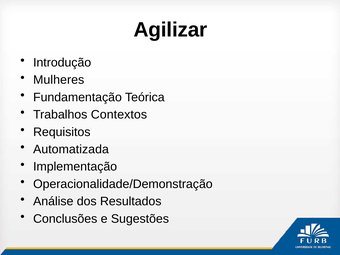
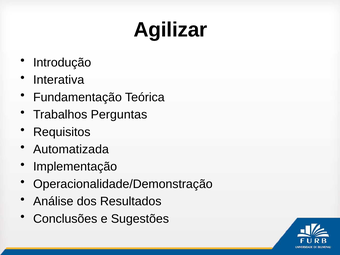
Mulheres: Mulheres -> Interativa
Contextos: Contextos -> Perguntas
